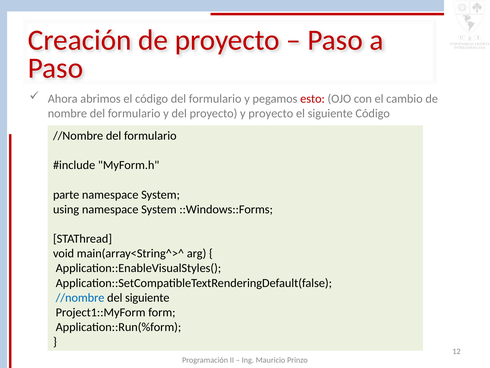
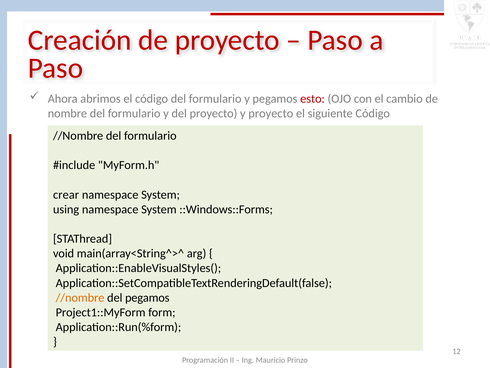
parte: parte -> crear
//nombre at (80, 297) colour: blue -> orange
del siguiente: siguiente -> pegamos
